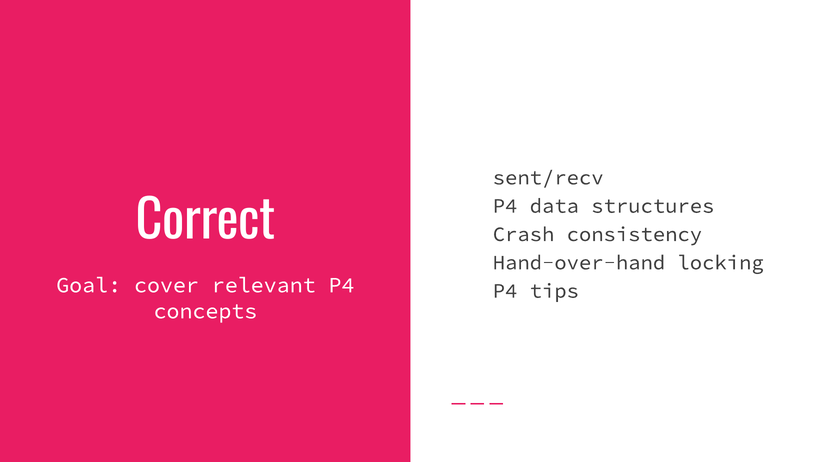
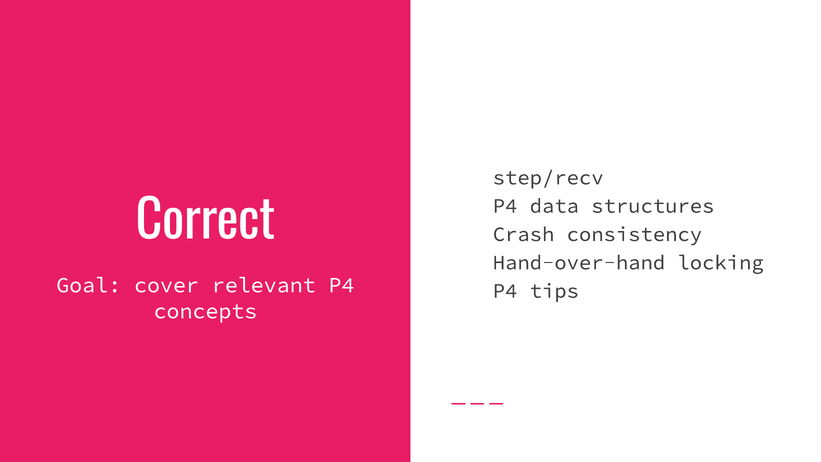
sent/recv: sent/recv -> step/recv
